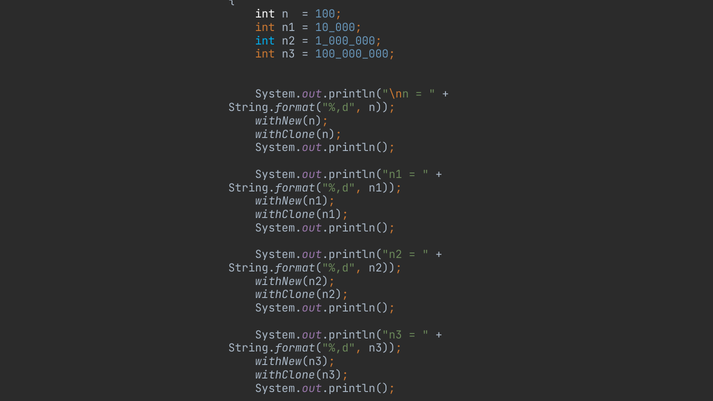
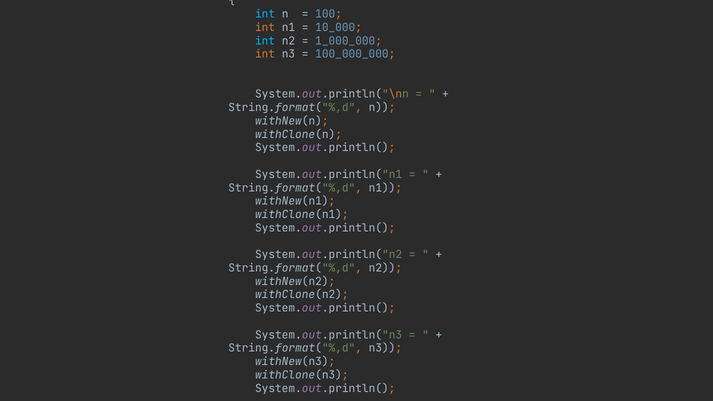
int at (265, 14) colour: white -> light blue
